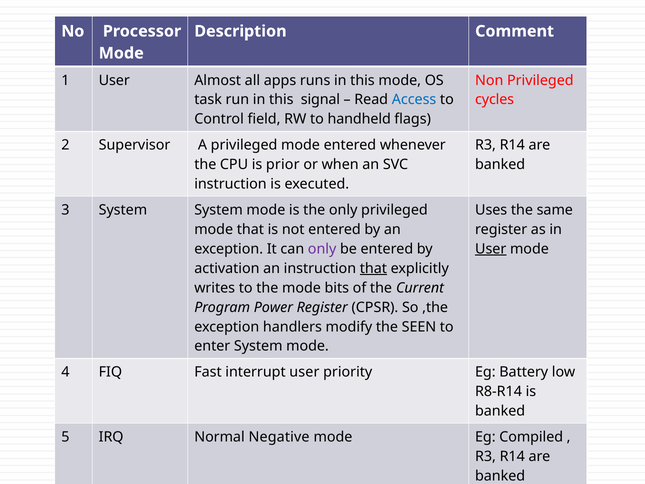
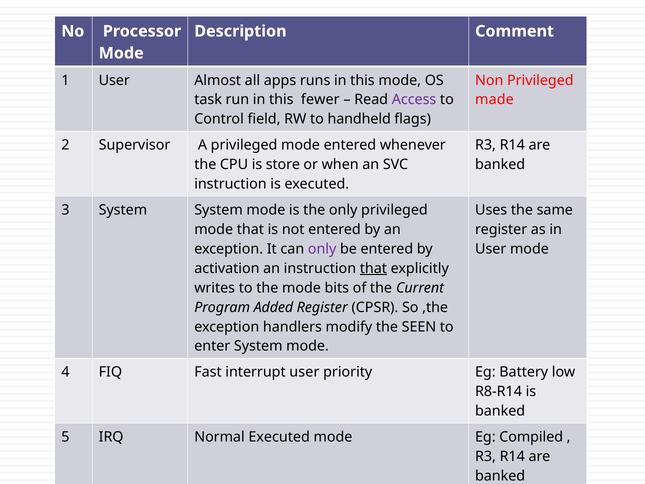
signal: signal -> fewer
Access colour: blue -> purple
cycles: cycles -> made
prior: prior -> store
User at (491, 249) underline: present -> none
Power: Power -> Added
Normal Negative: Negative -> Executed
